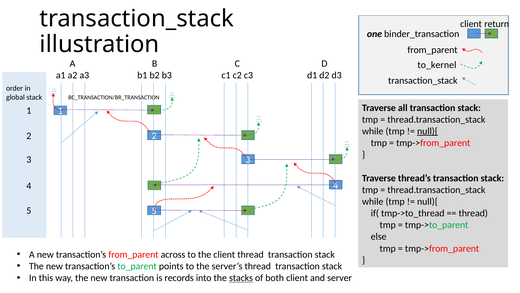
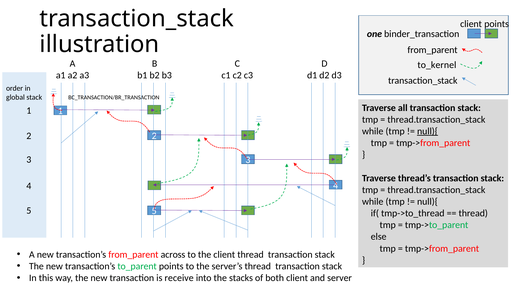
client return: return -> points
records: records -> receive
stacks underline: present -> none
